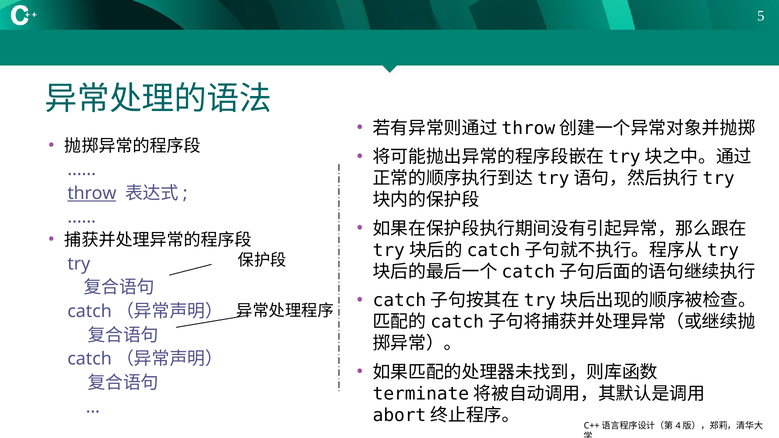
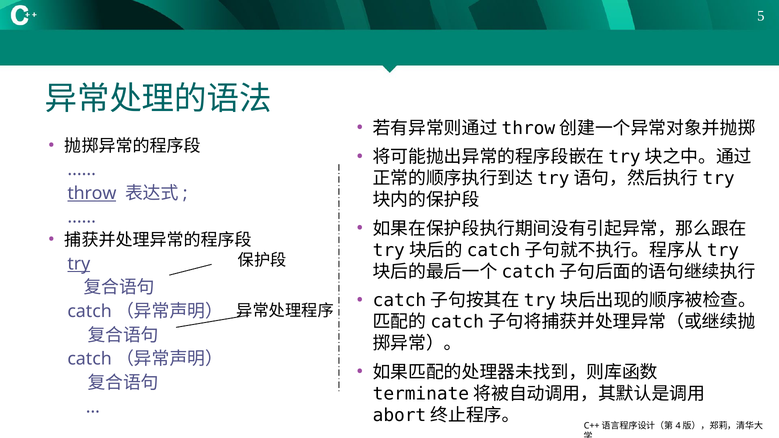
try underline: none -> present
